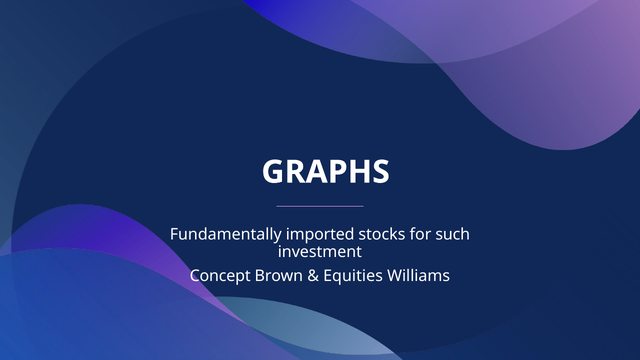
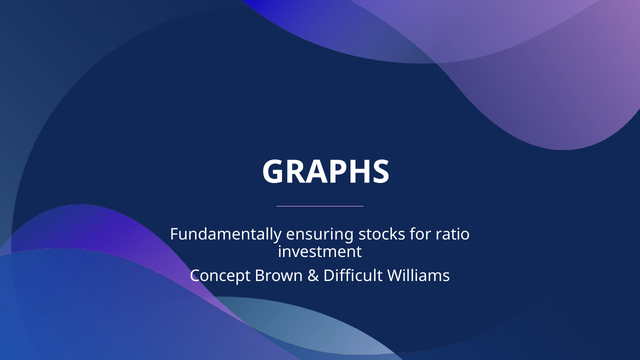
imported: imported -> ensuring
such: such -> ratio
Equities: Equities -> Difficult
